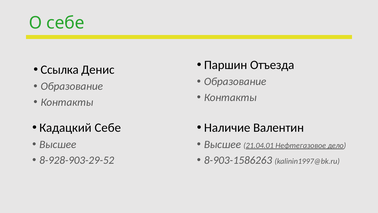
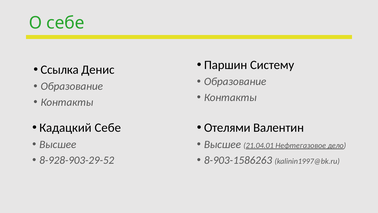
Отъезда: Отъезда -> Систему
Наличие: Наличие -> Отелями
